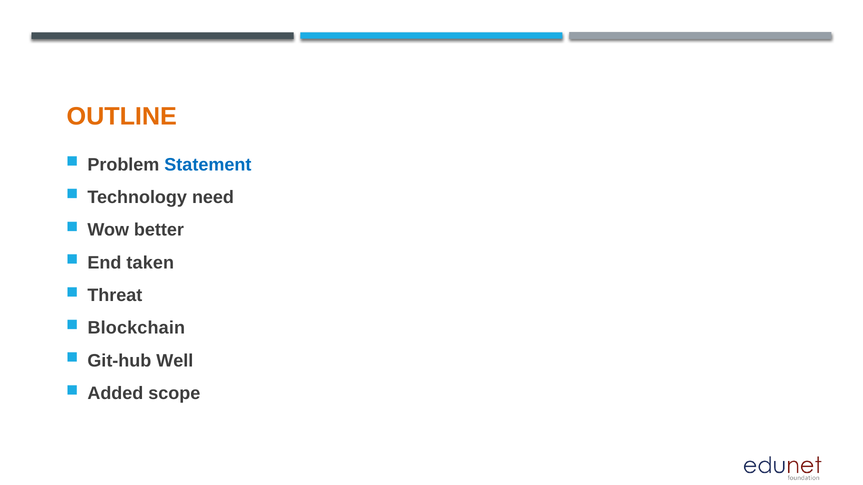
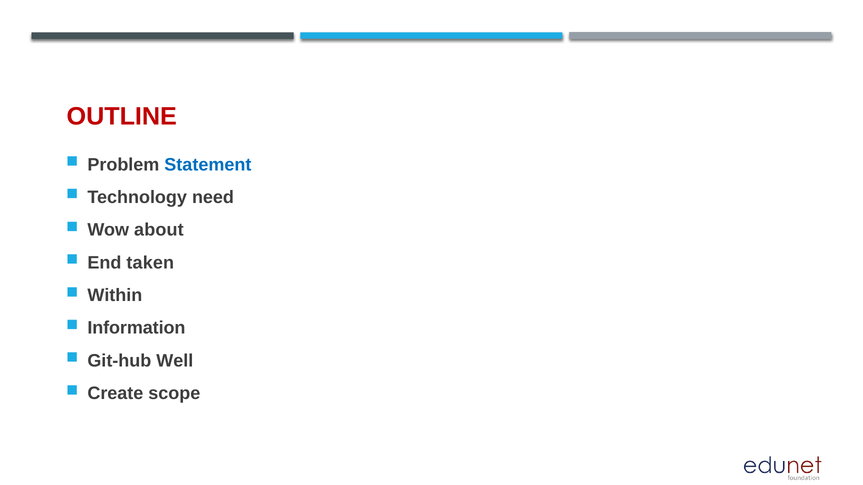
OUTLINE colour: orange -> red
better: better -> about
Threat: Threat -> Within
Blockchain: Blockchain -> Information
Added: Added -> Create
